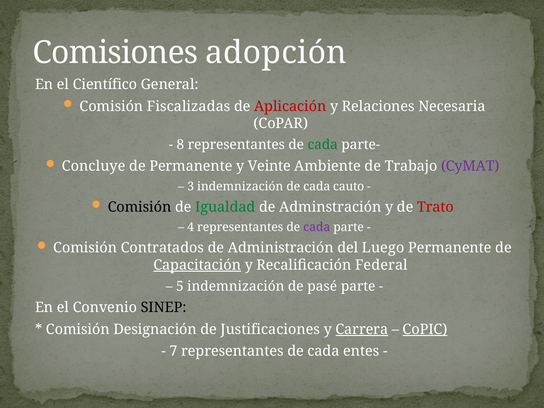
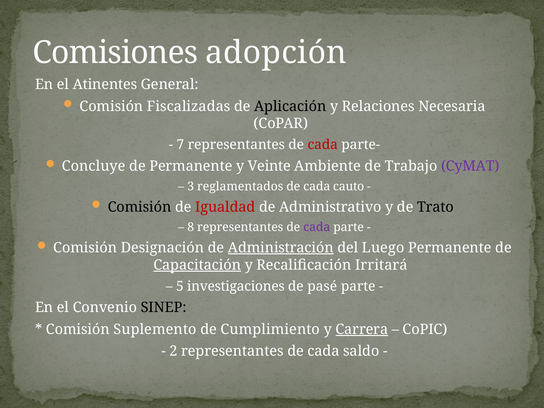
Científico: Científico -> Atinentes
Aplicación colour: red -> black
8: 8 -> 7
cada at (323, 145) colour: green -> red
3 indemnización: indemnización -> reglamentados
Igualdad colour: green -> red
Adminstración: Adminstración -> Administrativo
Trato colour: red -> black
4: 4 -> 8
Contratados: Contratados -> Designación
Administración underline: none -> present
Federal: Federal -> Irritará
5 indemnización: indemnización -> investigaciones
Designación: Designación -> Suplemento
Justificaciones: Justificaciones -> Cumplimiento
CoPIC underline: present -> none
7: 7 -> 2
entes: entes -> saldo
